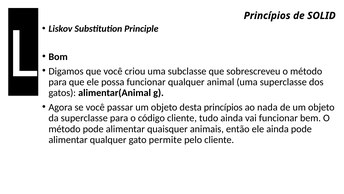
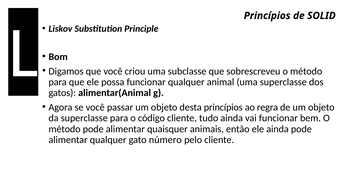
nada: nada -> regra
permite: permite -> número
